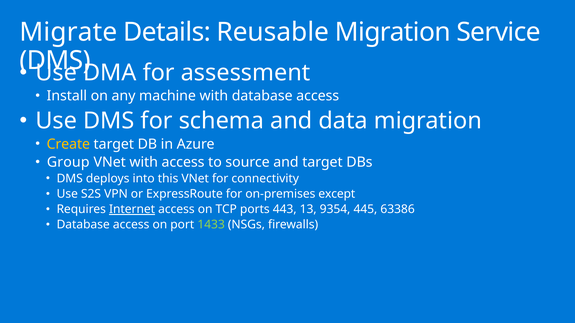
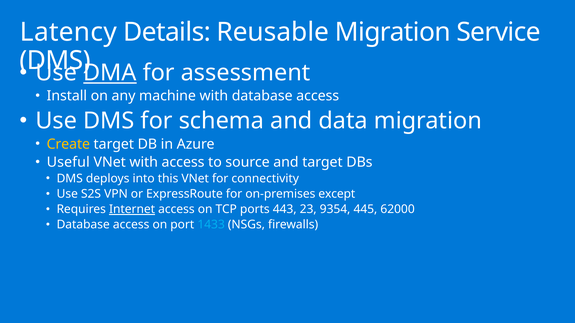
Migrate: Migrate -> Latency
DMA underline: none -> present
Group: Group -> Useful
13: 13 -> 23
63386: 63386 -> 62000
1433 colour: light green -> light blue
